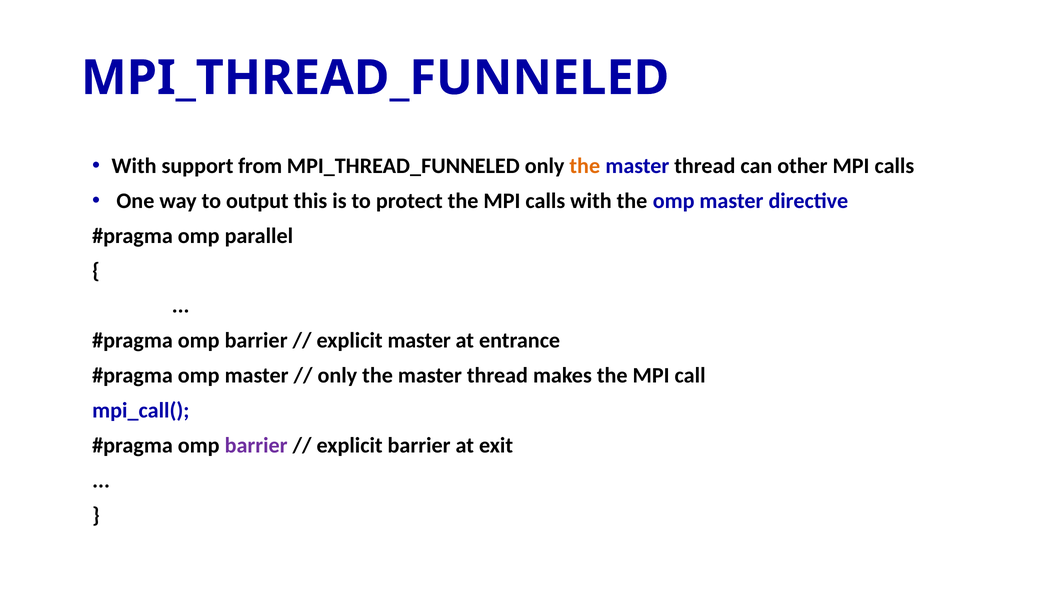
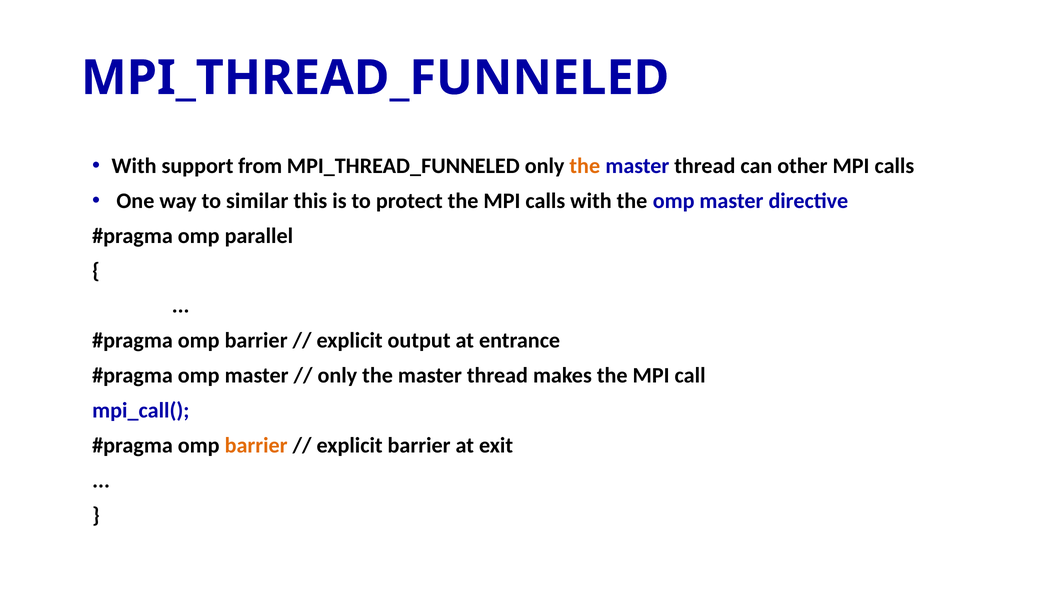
output: output -> similar
explicit master: master -> output
barrier at (256, 445) colour: purple -> orange
